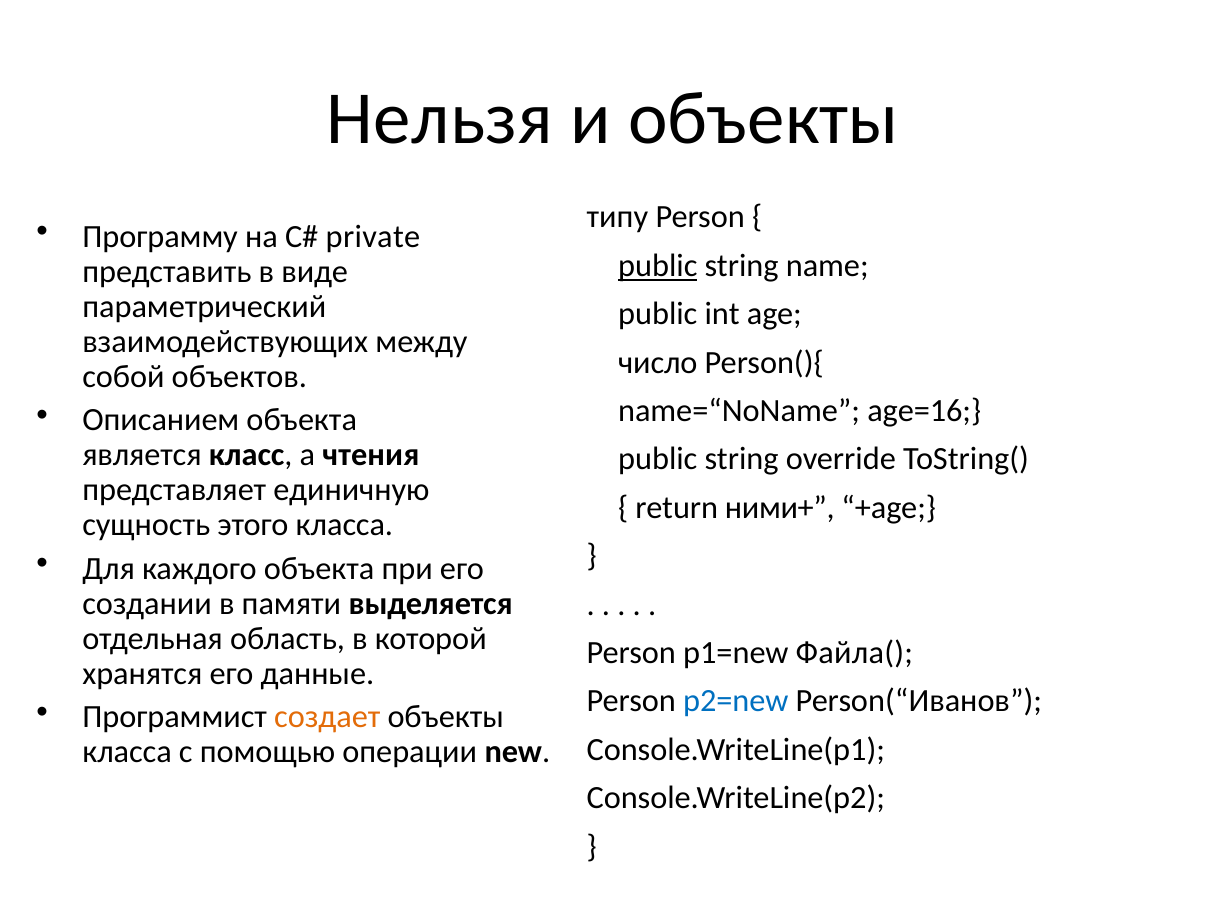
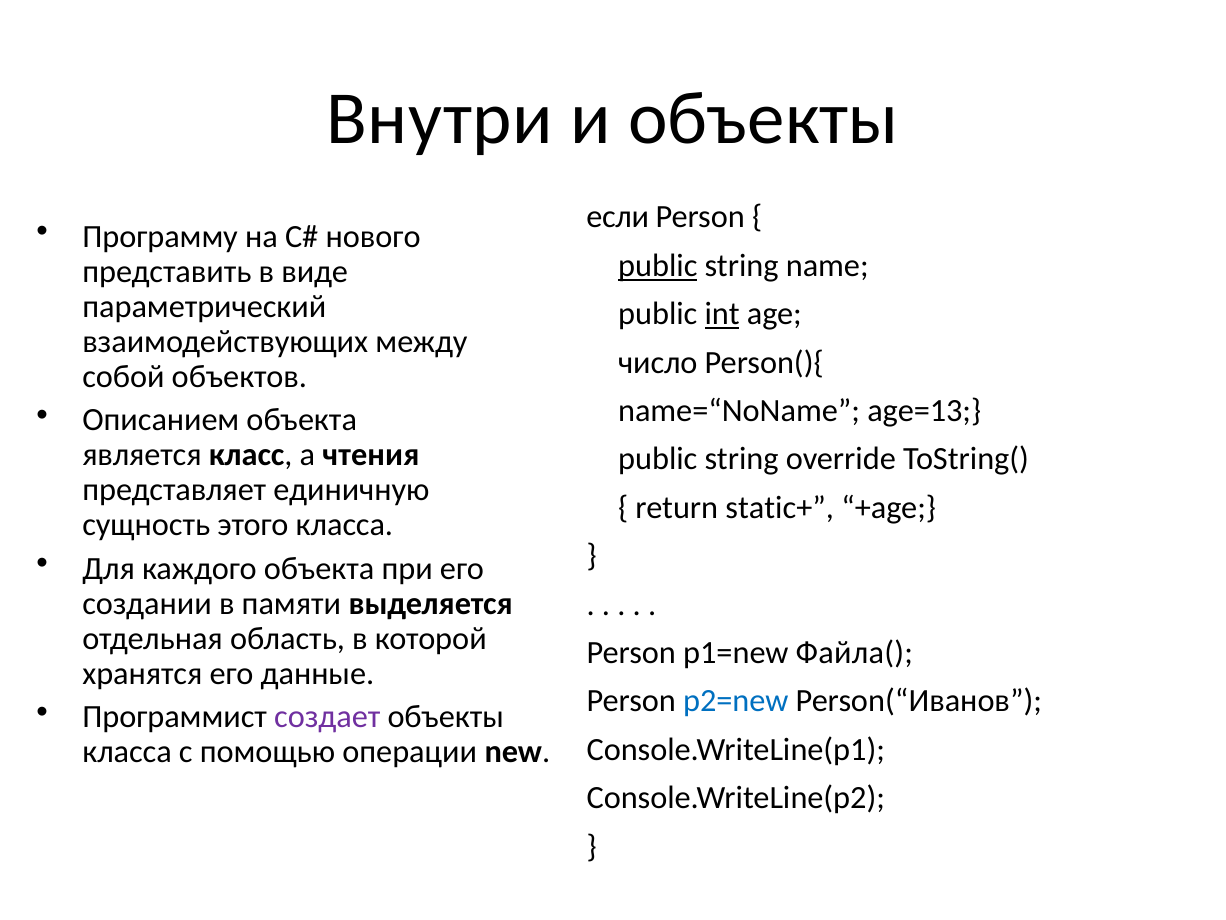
Нельзя: Нельзя -> Внутри
типу: типу -> если
private: private -> нового
int underline: none -> present
age=16: age=16 -> age=13
ними+: ними+ -> static+
создает colour: orange -> purple
